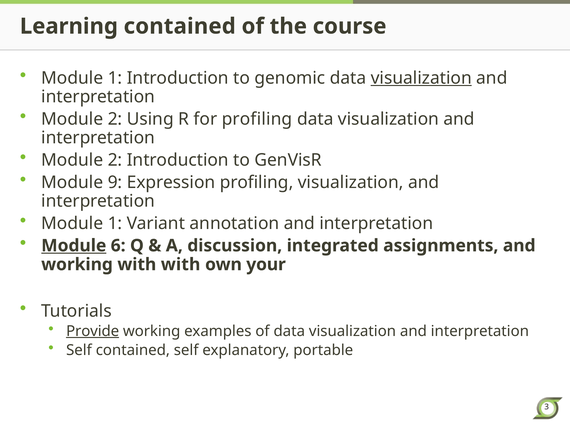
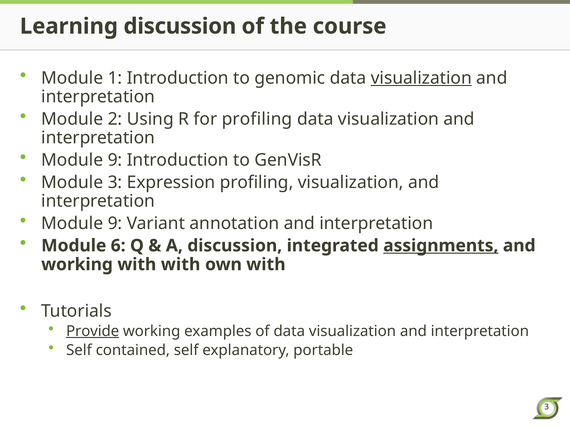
Learning contained: contained -> discussion
2 at (115, 160): 2 -> 9
Module 9: 9 -> 3
1 at (115, 223): 1 -> 9
Module at (74, 245) underline: present -> none
assignments underline: none -> present
own your: your -> with
